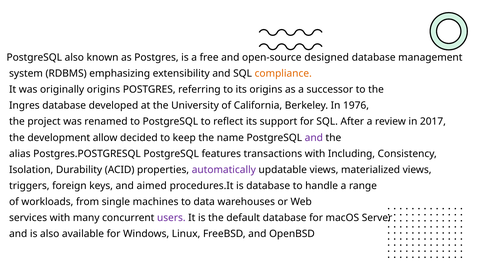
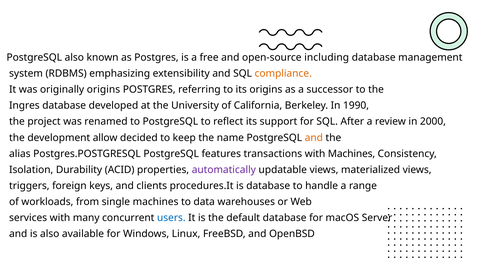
designed: designed -> including
1976: 1976 -> 1990
2017: 2017 -> 2000
and at (314, 137) colour: purple -> orange
with Including: Including -> Machines
aimed: aimed -> clients
users colour: purple -> blue
